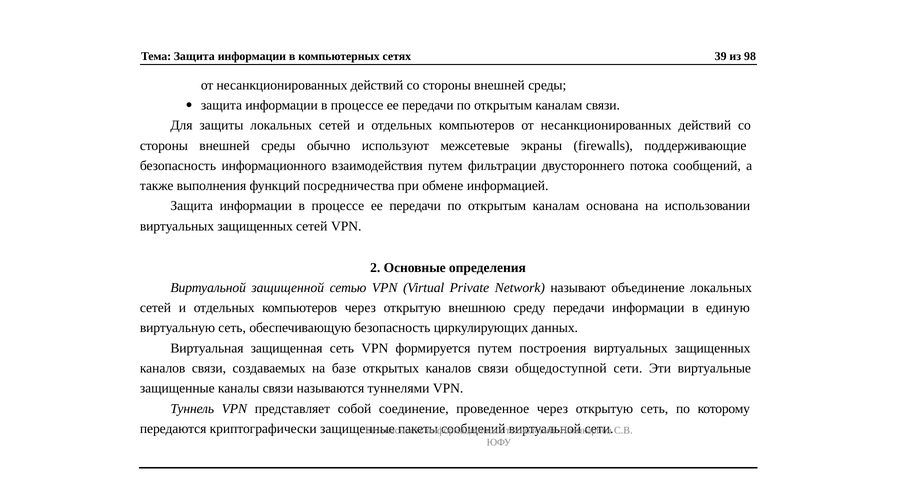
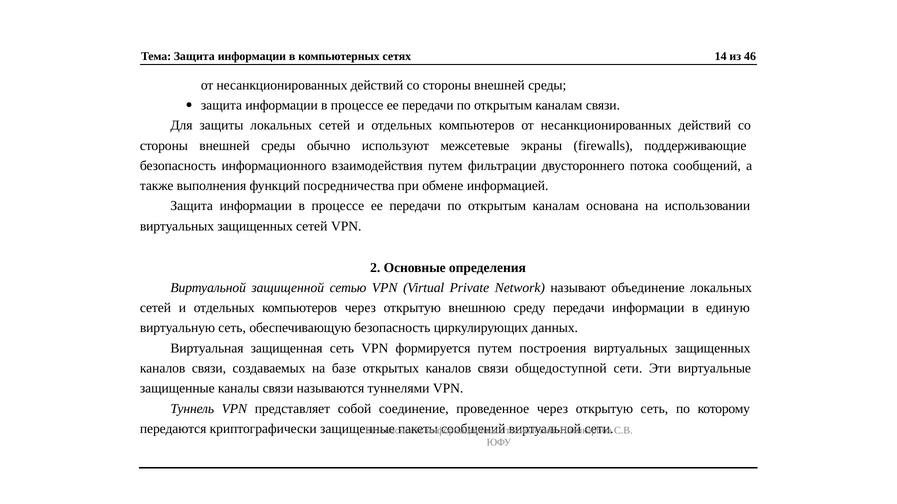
39: 39 -> 14
98: 98 -> 46
